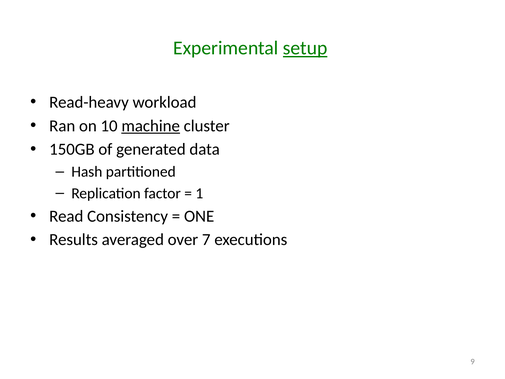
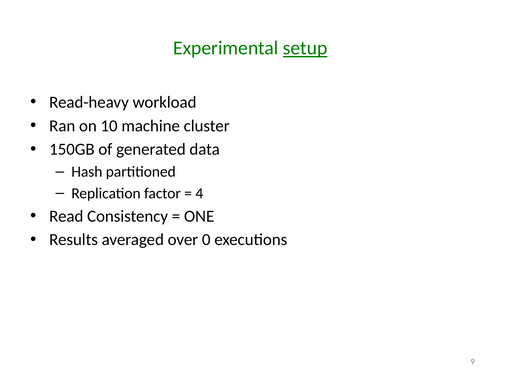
machine underline: present -> none
1: 1 -> 4
7: 7 -> 0
